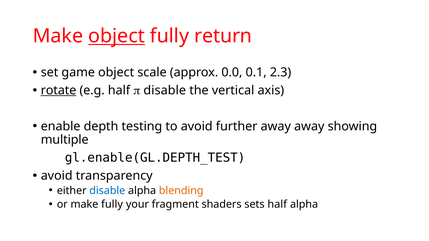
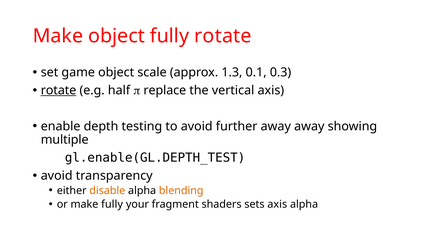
object at (117, 36) underline: present -> none
fully return: return -> rotate
0.0: 0.0 -> 1.3
2.3: 2.3 -> 0.3
p disable: disable -> replace
disable at (107, 191) colour: blue -> orange
sets half: half -> axis
